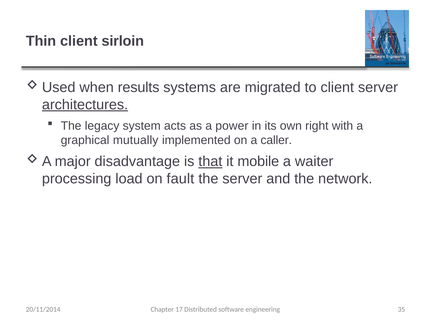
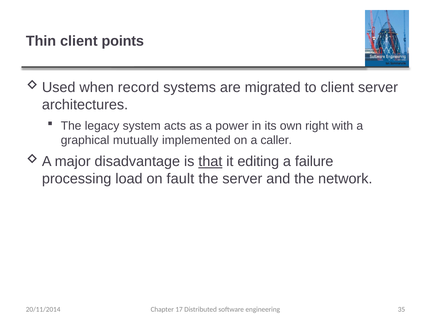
sirloin: sirloin -> points
results: results -> record
architectures underline: present -> none
mobile: mobile -> editing
waiter: waiter -> failure
